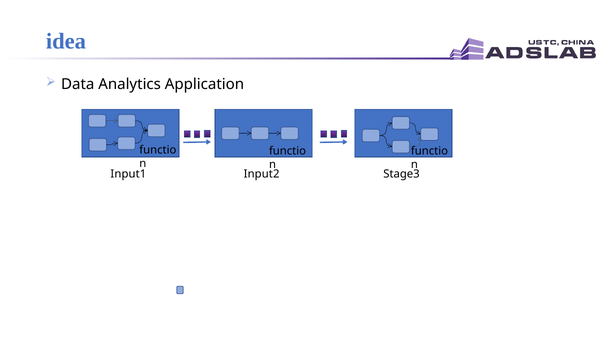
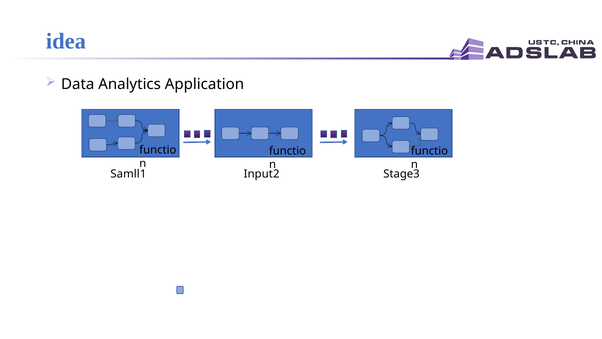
Input1: Input1 -> Samll1
